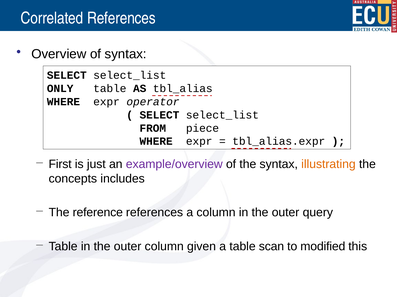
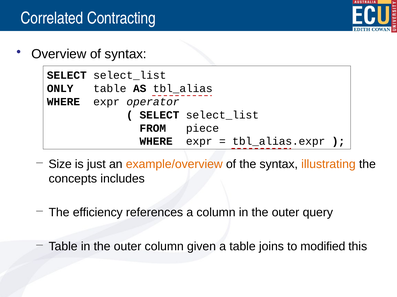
Correlated References: References -> Contracting
First: First -> Size
example/overview colour: purple -> orange
reference: reference -> efficiency
scan: scan -> joins
